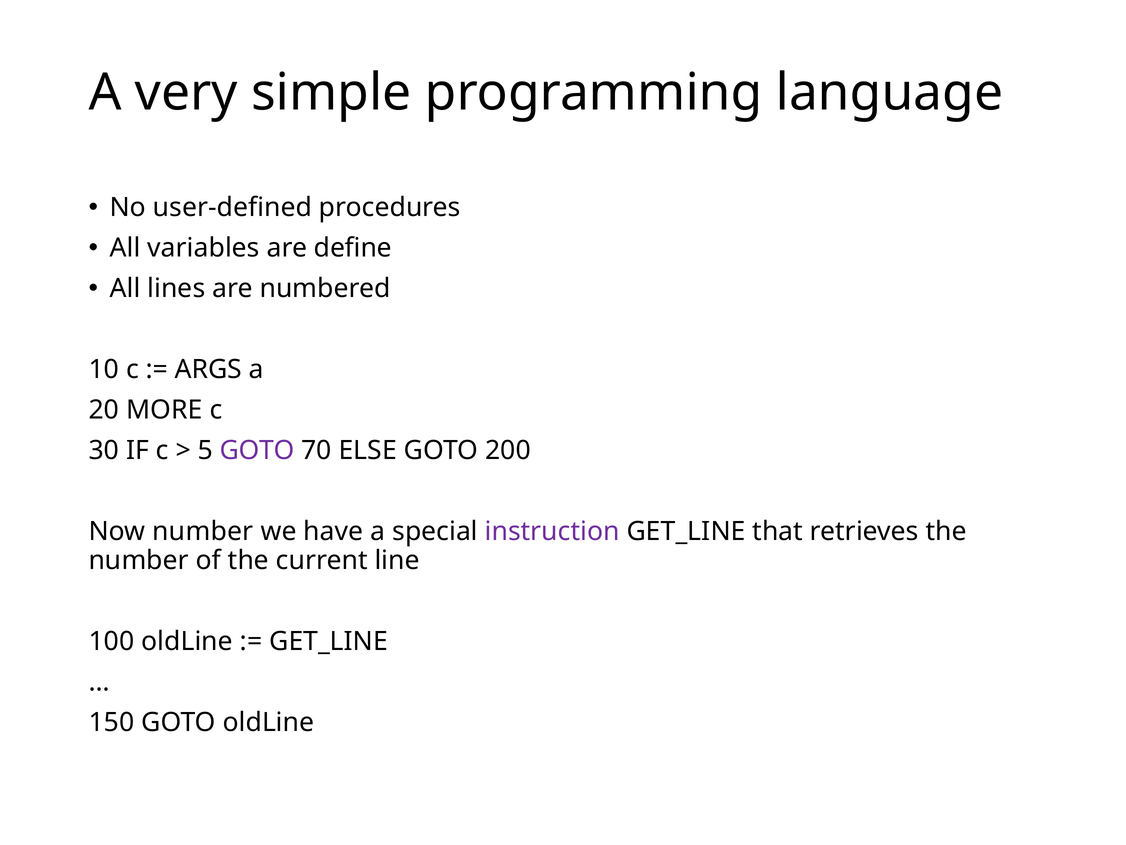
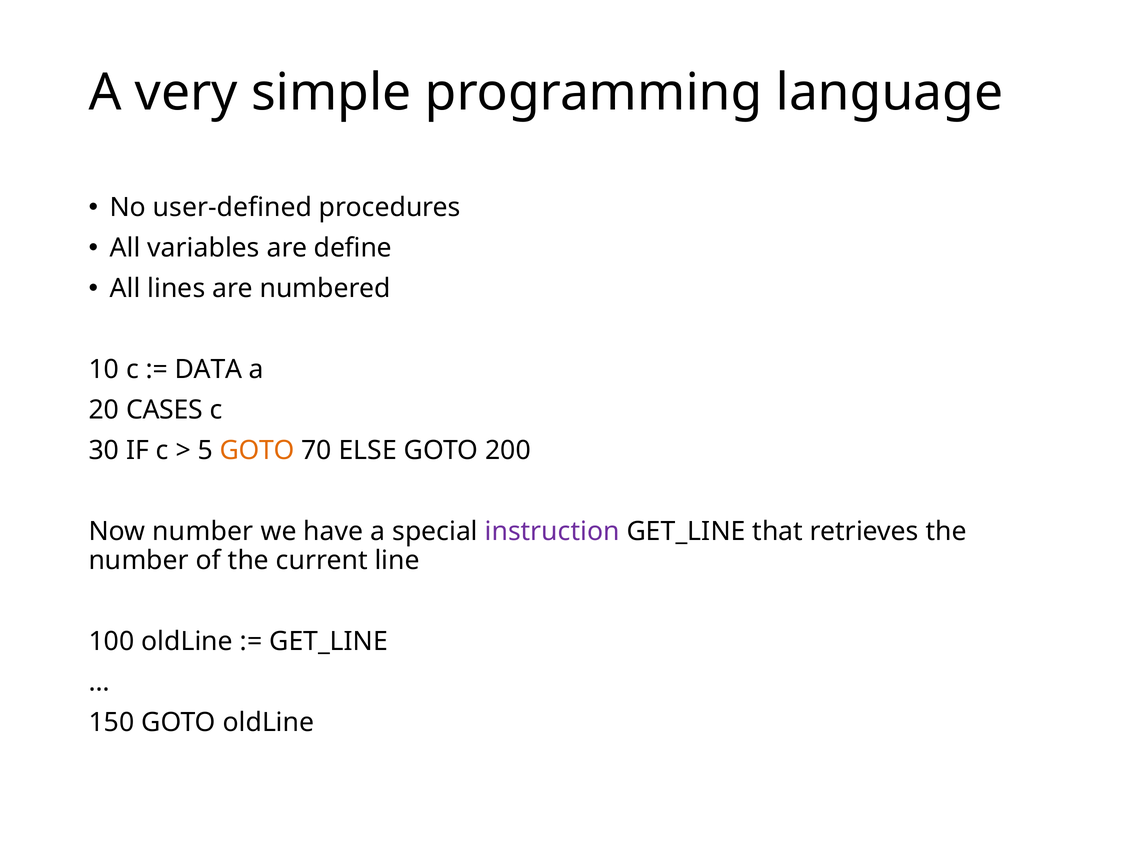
ARGS: ARGS -> DATA
MORE: MORE -> CASES
GOTO at (257, 450) colour: purple -> orange
